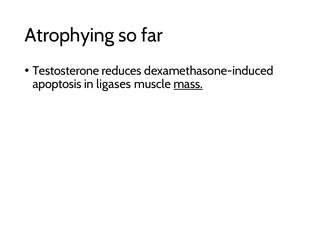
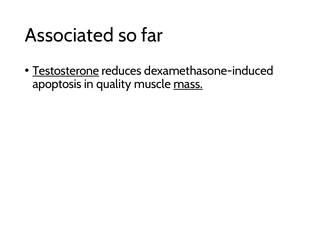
Atrophying: Atrophying -> Associated
Testosterone underline: none -> present
ligases: ligases -> quality
